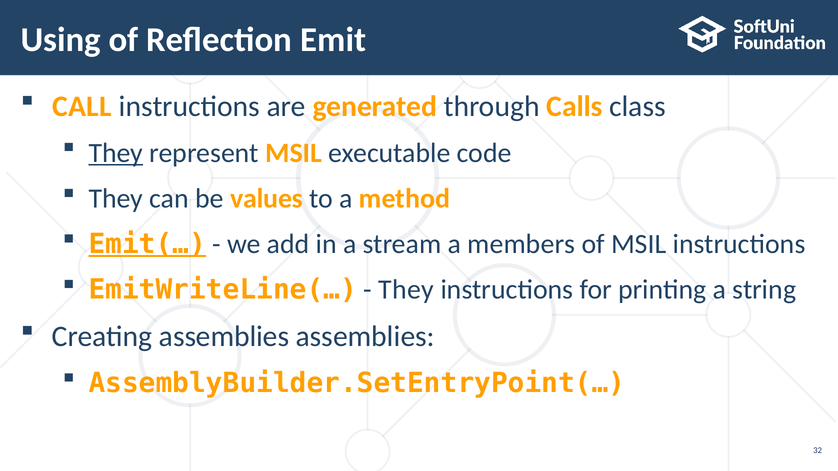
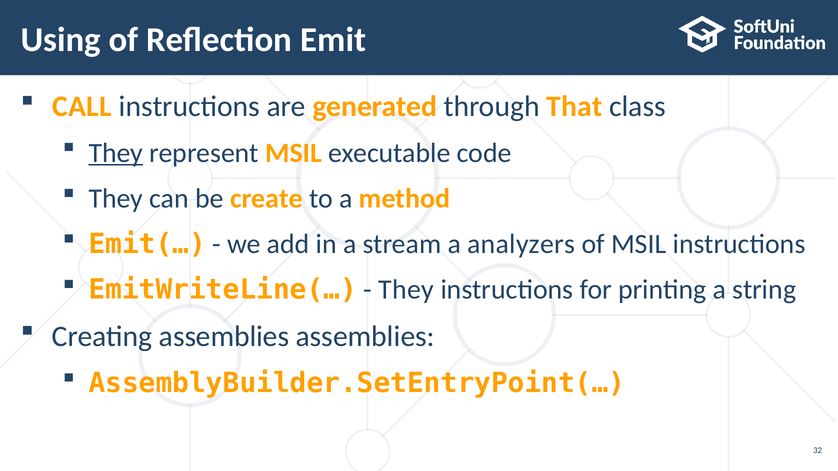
Calls: Calls -> That
values: values -> create
Emit(… underline: present -> none
members: members -> analyzers
